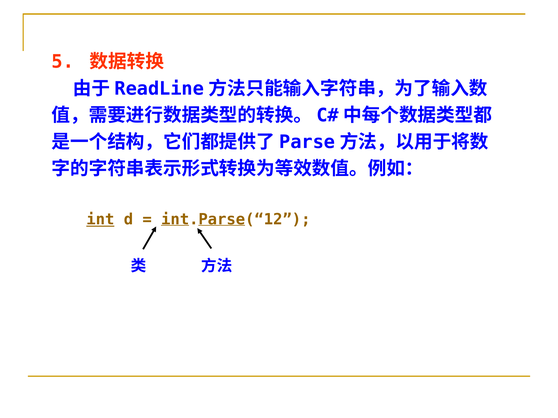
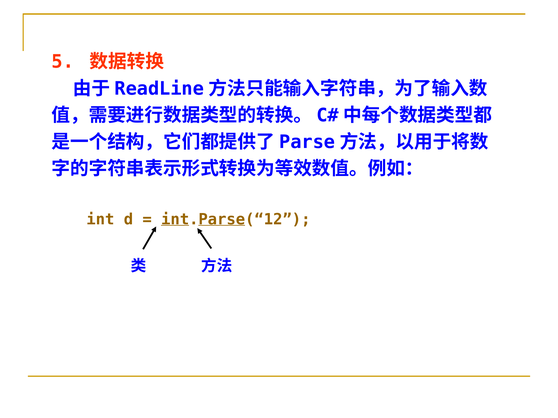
int underline: present -> none
